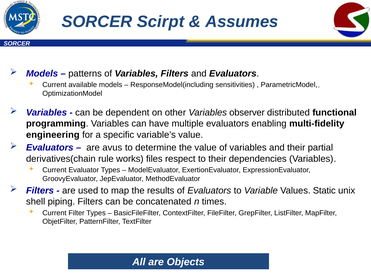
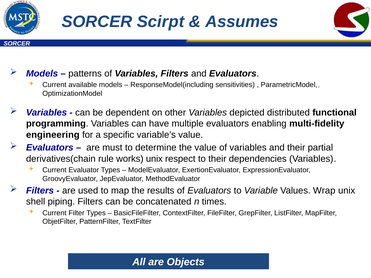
observer: observer -> depicted
avus: avus -> must
works files: files -> unix
Static: Static -> Wrap
